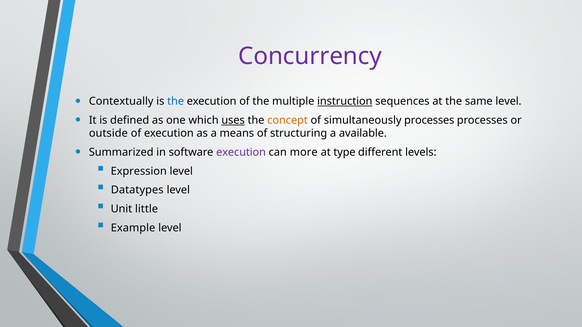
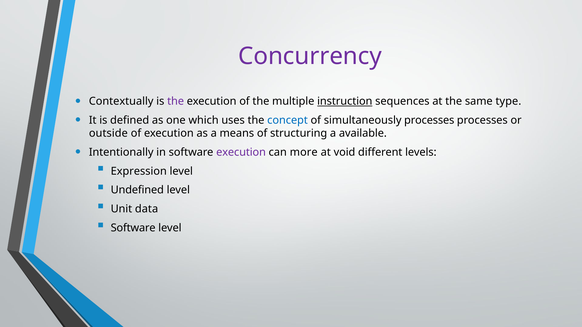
the at (176, 101) colour: blue -> purple
same level: level -> type
uses underline: present -> none
concept colour: orange -> blue
Summarized: Summarized -> Intentionally
type: type -> void
Datatypes: Datatypes -> Undefined
little: little -> data
Example at (133, 228): Example -> Software
